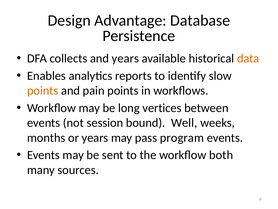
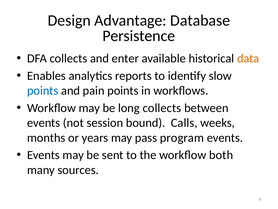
and years: years -> enter
points at (43, 90) colour: orange -> blue
long vertices: vertices -> collects
Well: Well -> Calls
